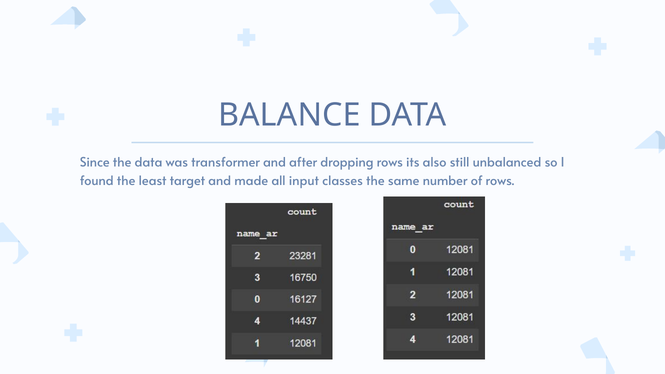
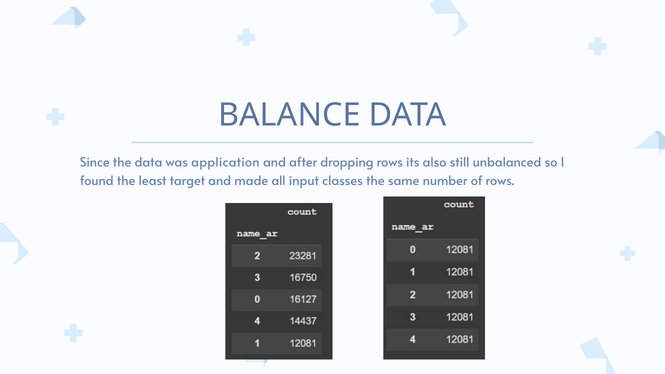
transformer: transformer -> application
